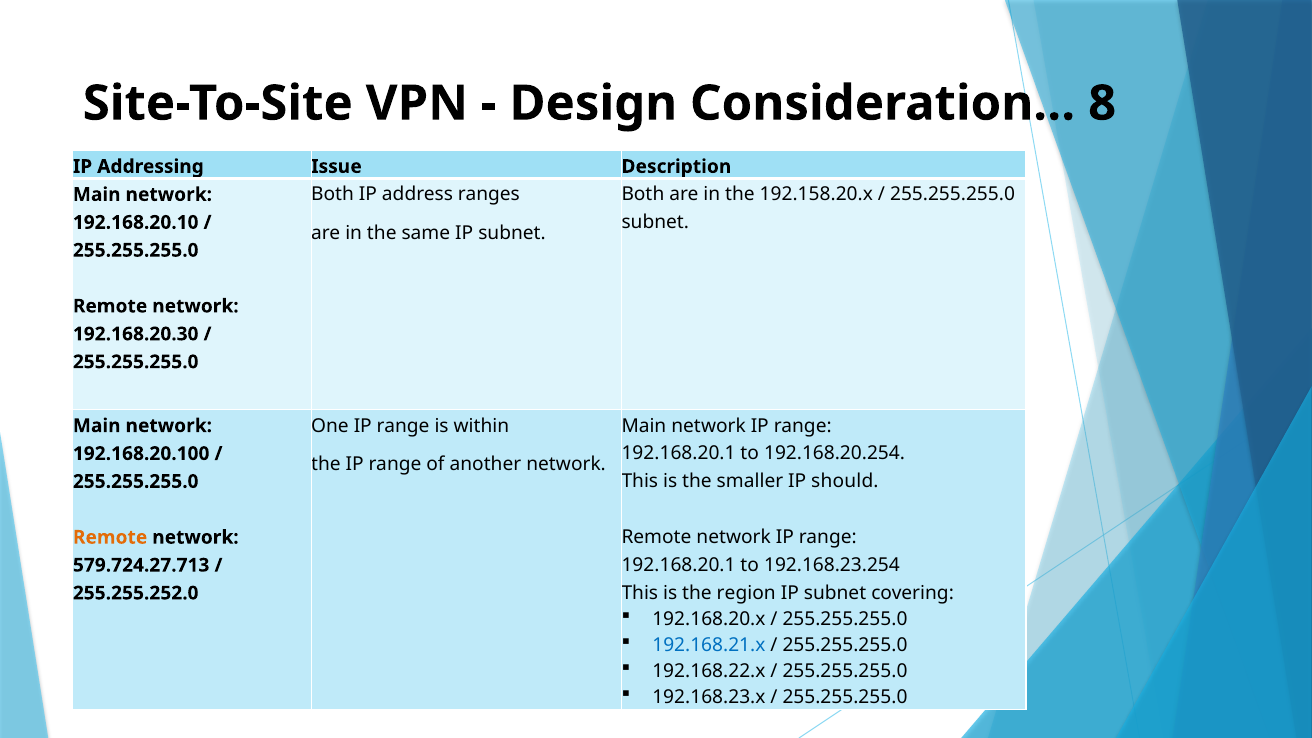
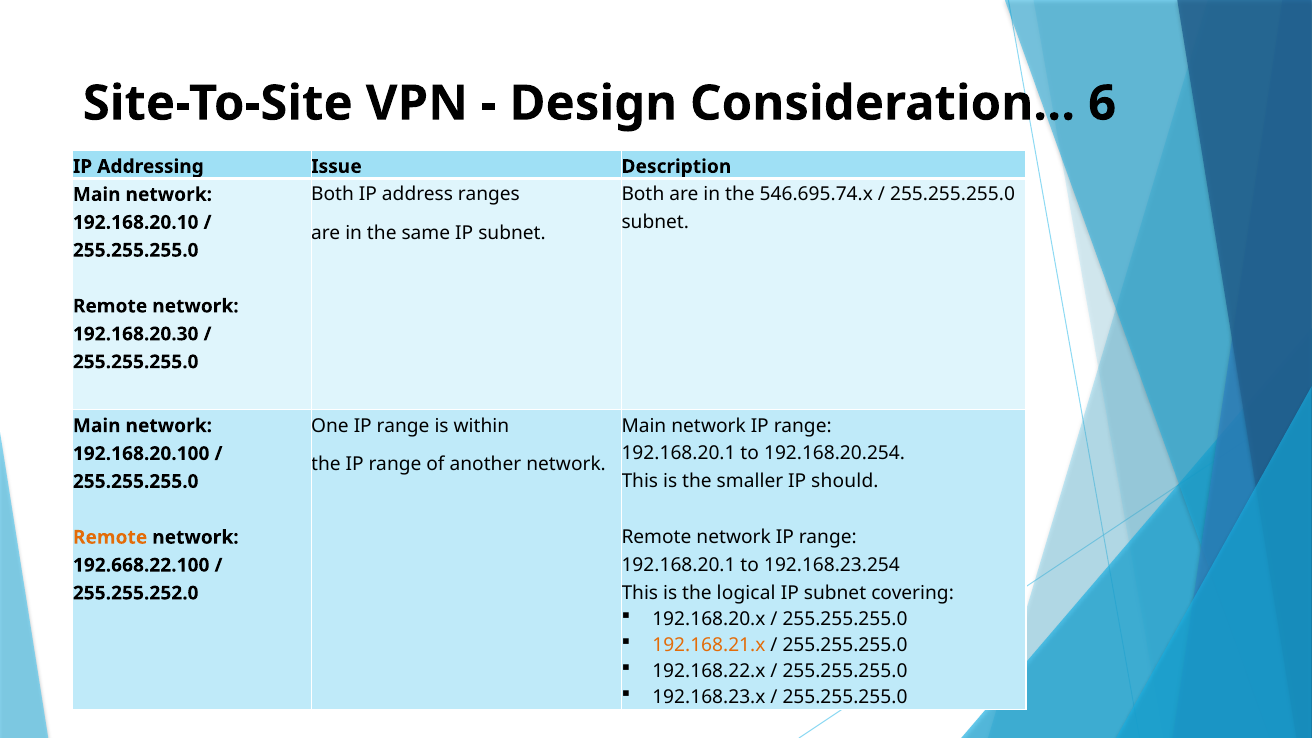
8: 8 -> 6
192.158.20.x: 192.158.20.x -> 546.695.74.x
579.724.27.713: 579.724.27.713 -> 192.668.22.100
region: region -> logical
192.168.21.x colour: blue -> orange
